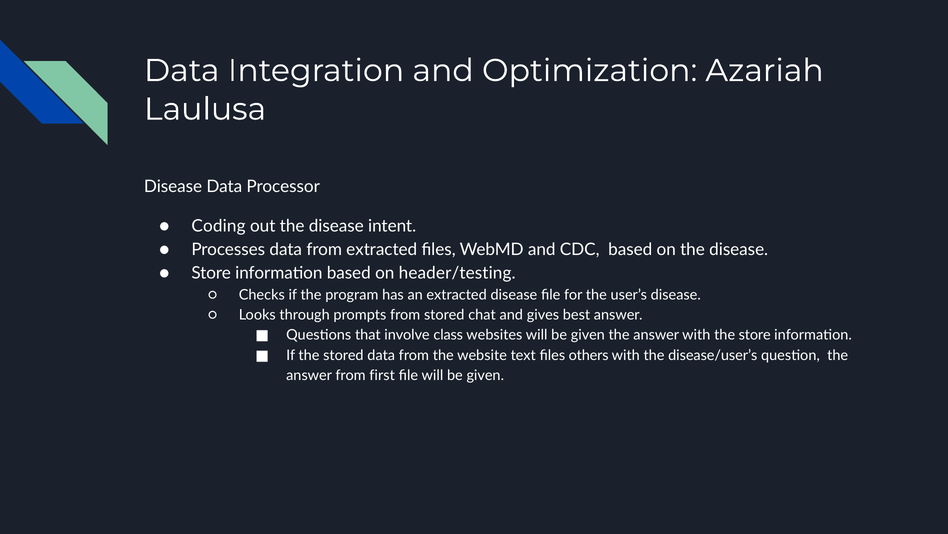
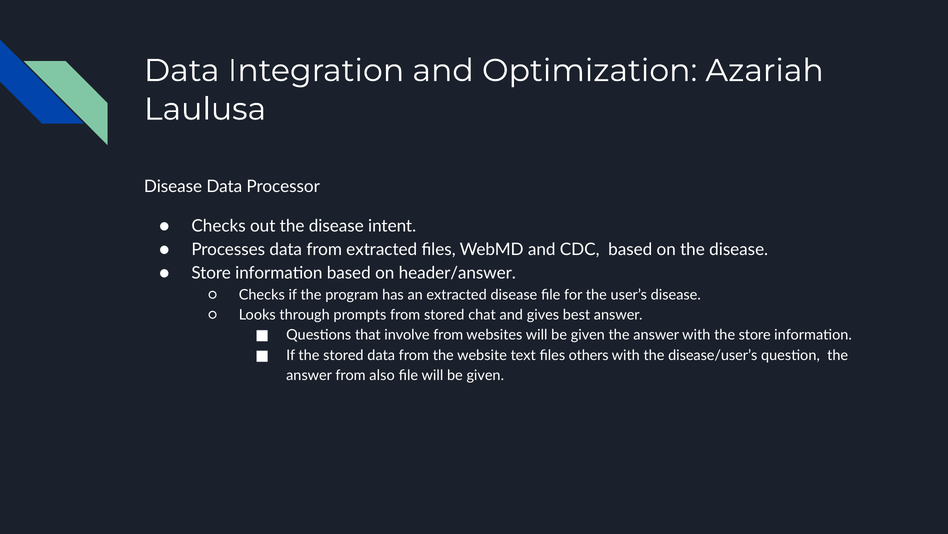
Coding at (218, 226): Coding -> Checks
header/testing: header/testing -> header/answer
involve class: class -> from
first: first -> also
